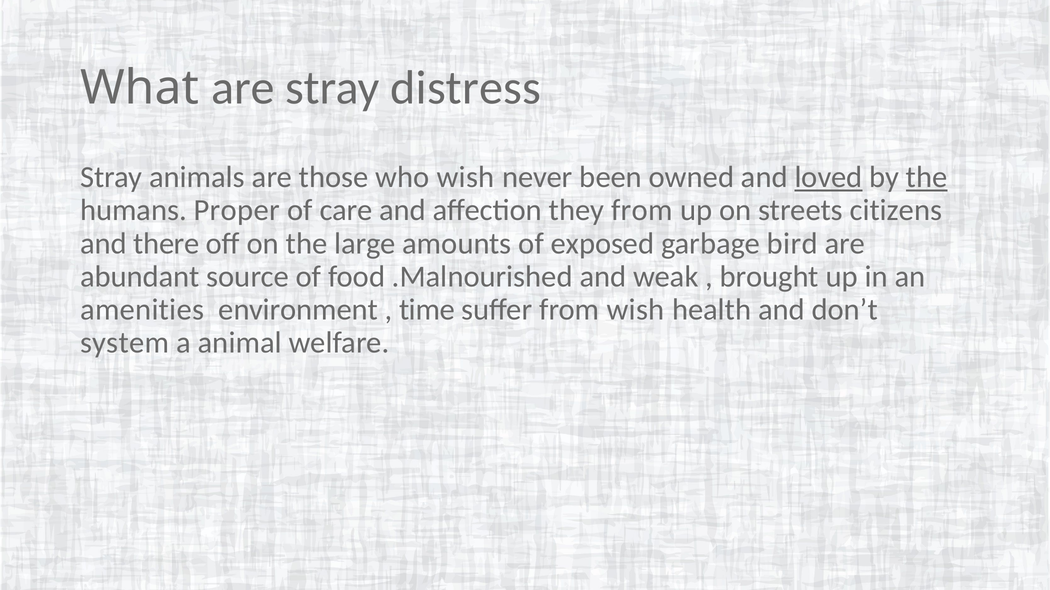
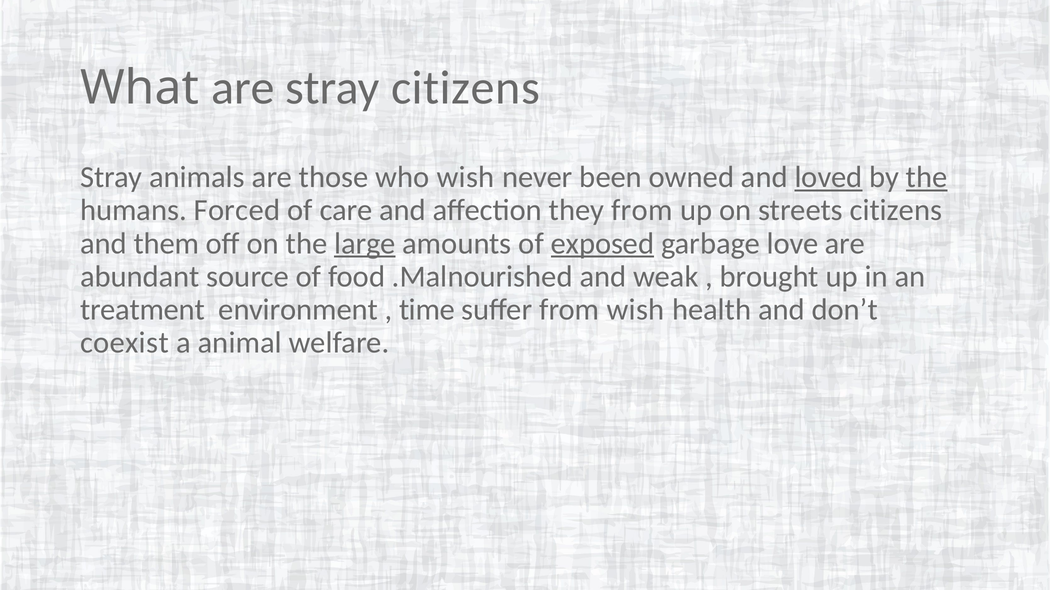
stray distress: distress -> citizens
Proper: Proper -> Forced
there: there -> them
large underline: none -> present
exposed underline: none -> present
bird: bird -> love
amenities: amenities -> treatment
system: system -> coexist
